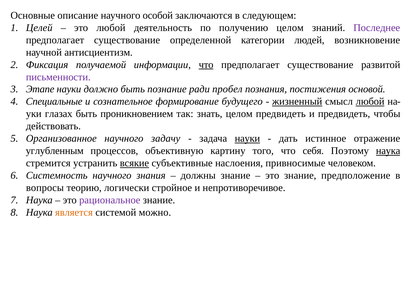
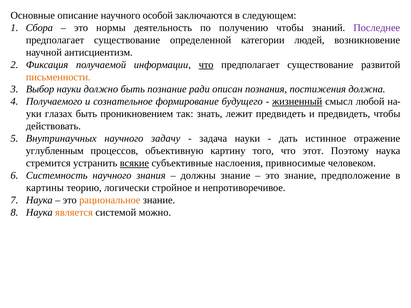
Целей: Целей -> Сбора
это любой: любой -> нормы
получению целом: целом -> чтобы
письменности colour: purple -> orange
Этапе: Этапе -> Выбор
пробел: пробел -> описан
основой: основой -> должна
Специальные: Специальные -> Получаемого
любой at (370, 102) underline: present -> none
знать целом: целом -> лежит
Организованное: Организованное -> Внутринаучных
науки at (247, 139) underline: present -> none
себя: себя -> этот
наука at (388, 151) underline: present -> none
вопросы: вопросы -> картины
рациональное colour: purple -> orange
